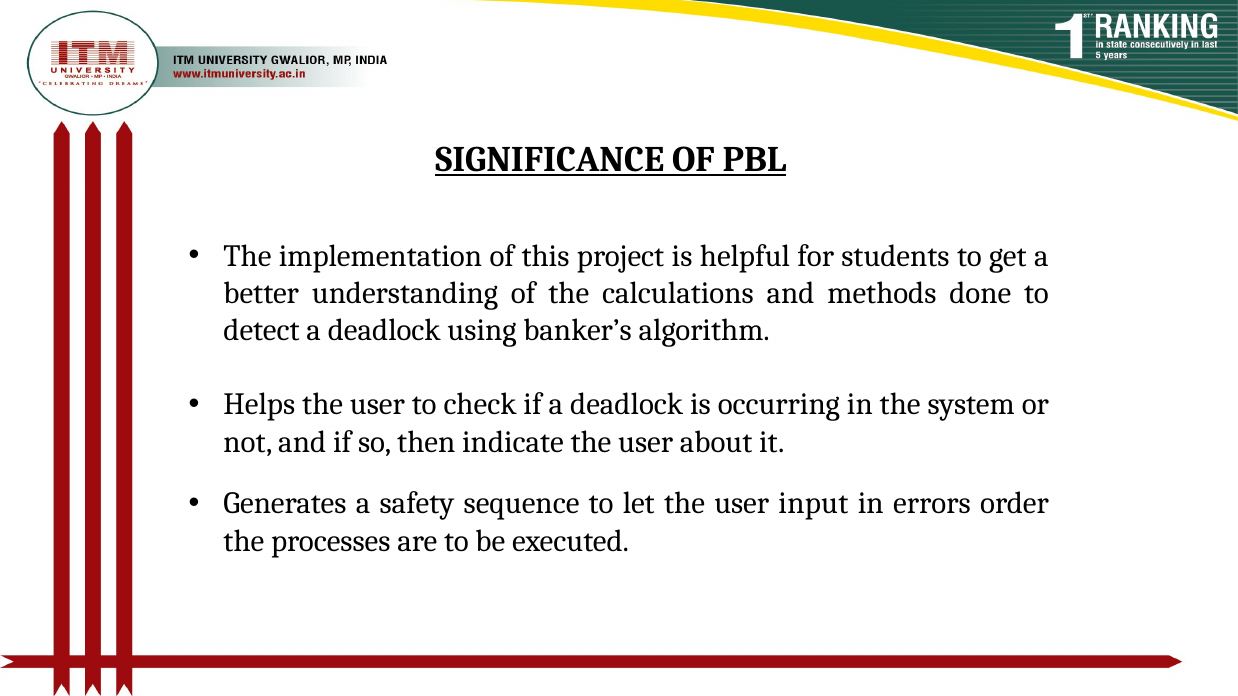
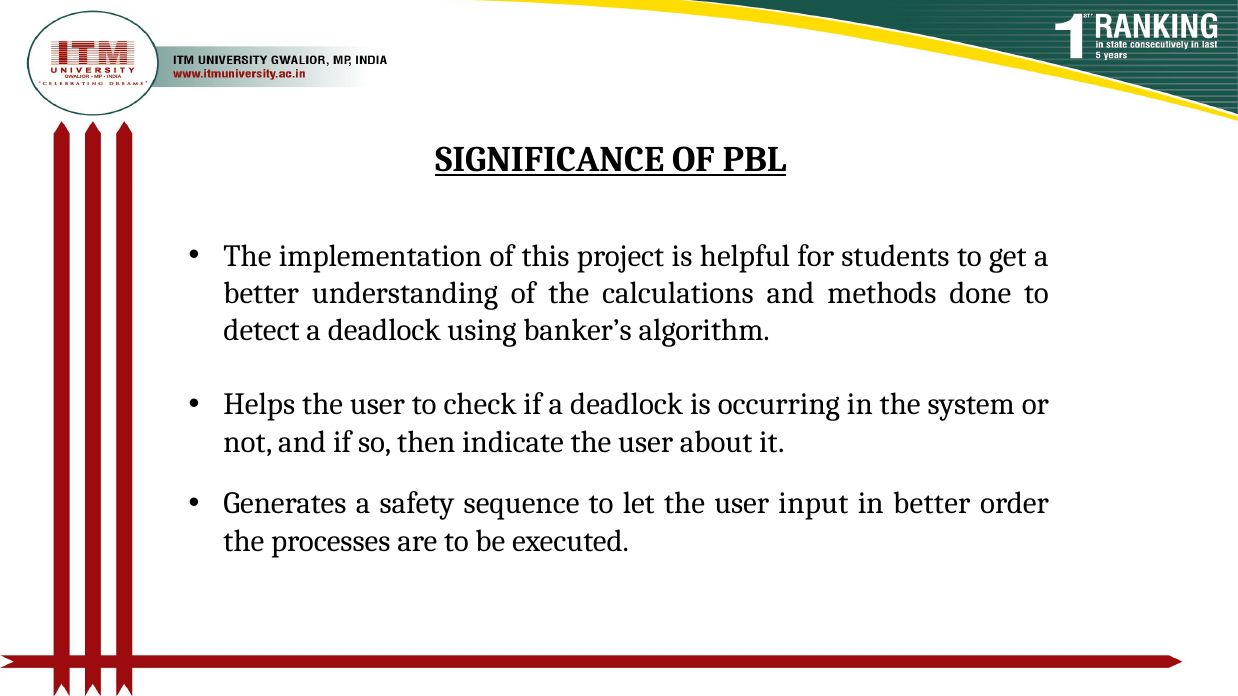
in errors: errors -> better
